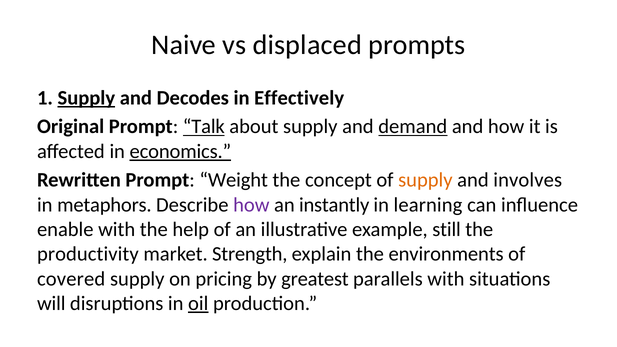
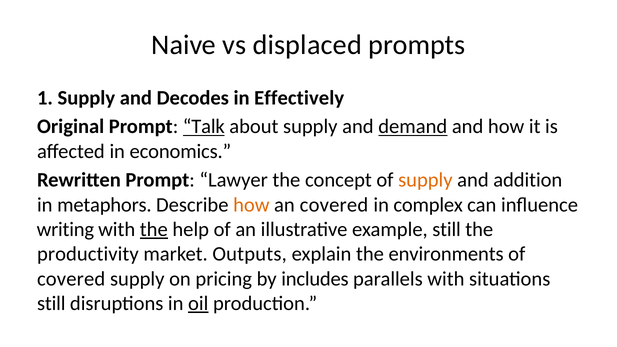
Supply at (86, 98) underline: present -> none
economics underline: present -> none
Weight: Weight -> Lawyer
involves: involves -> addition
how at (251, 205) colour: purple -> orange
an instantly: instantly -> covered
learning: learning -> complex
enable: enable -> writing
the at (154, 229) underline: none -> present
Strength: Strength -> Outputs
greatest: greatest -> includes
will at (51, 304): will -> still
